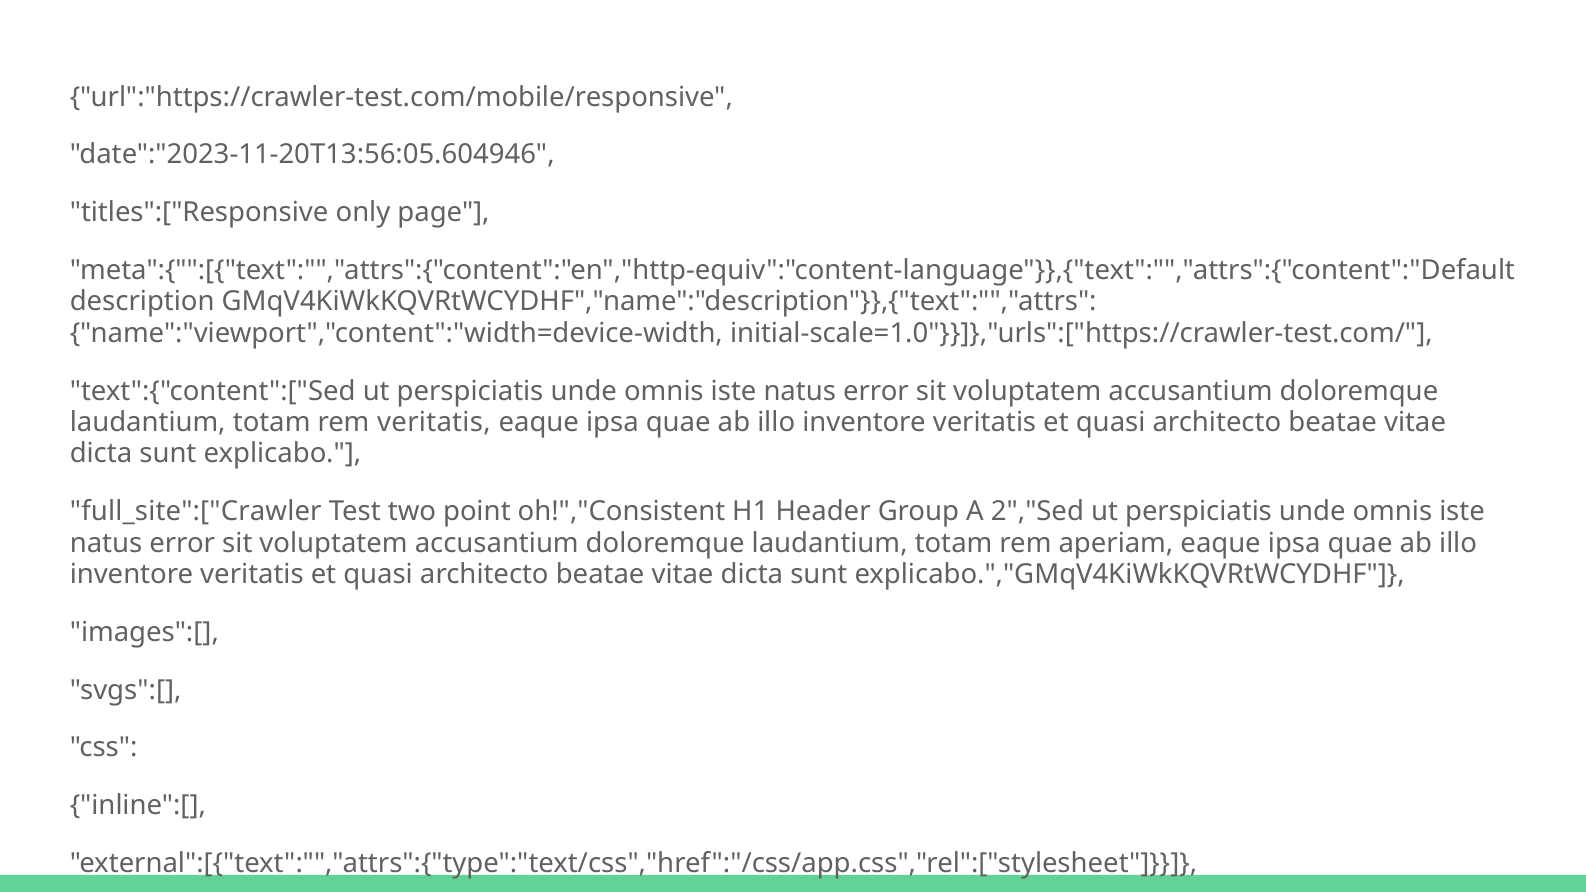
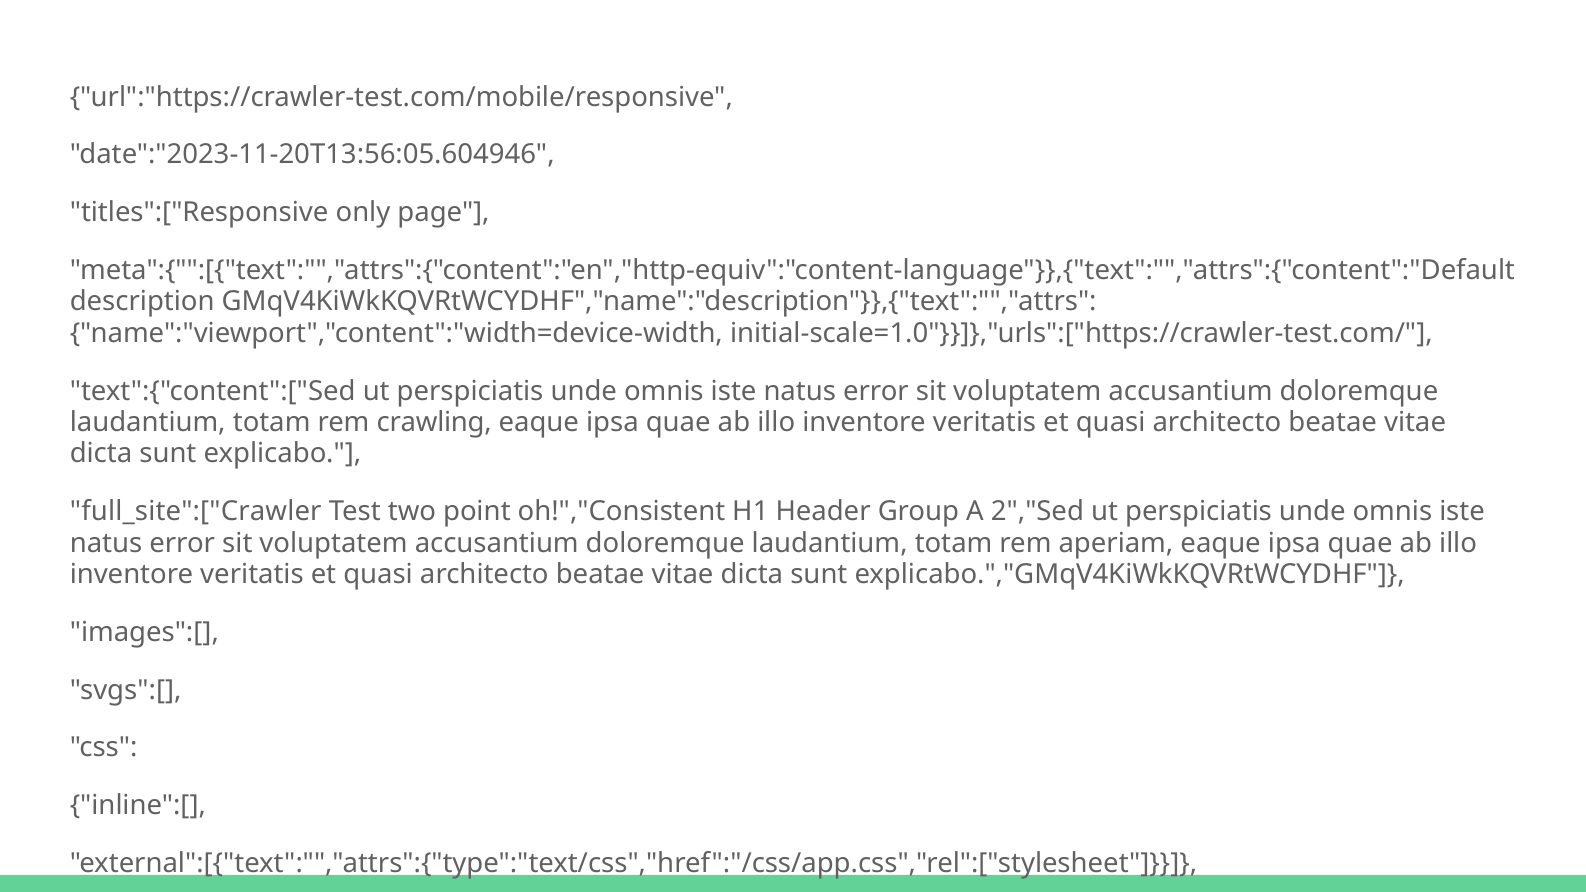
rem veritatis: veritatis -> crawling
